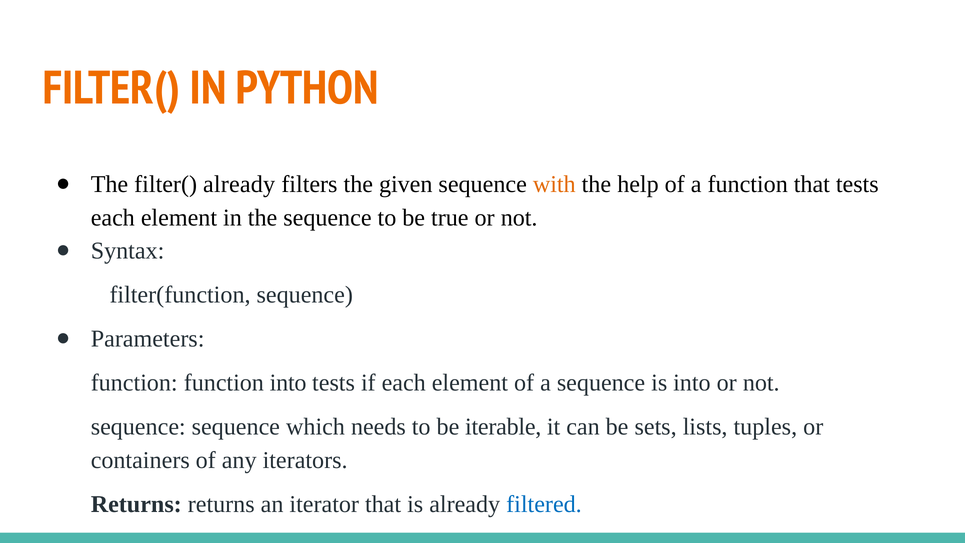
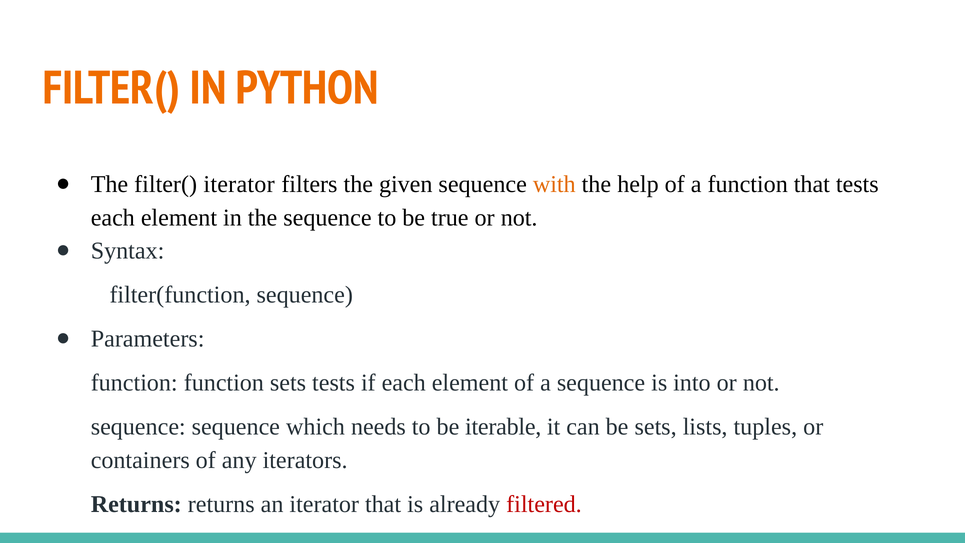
filter( already: already -> iterator
function into: into -> sets
filtered colour: blue -> red
